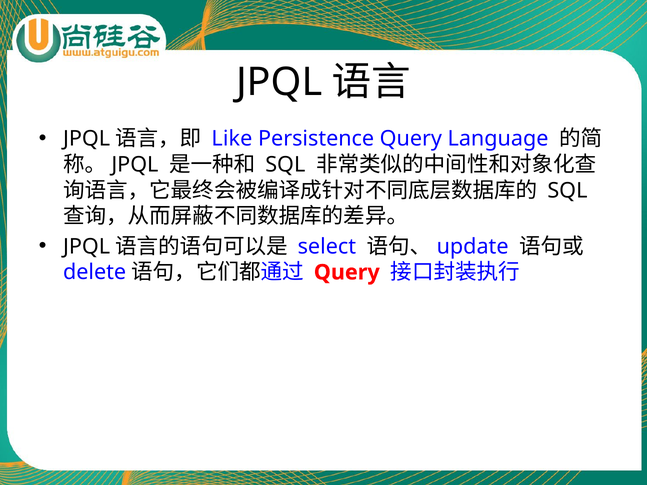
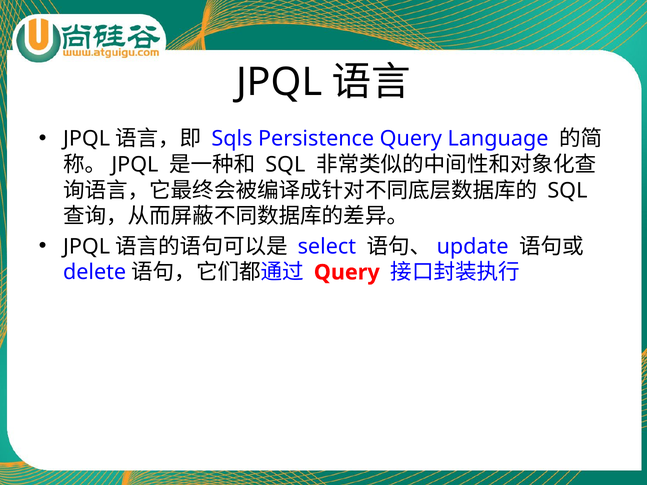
Like: Like -> Sqls
